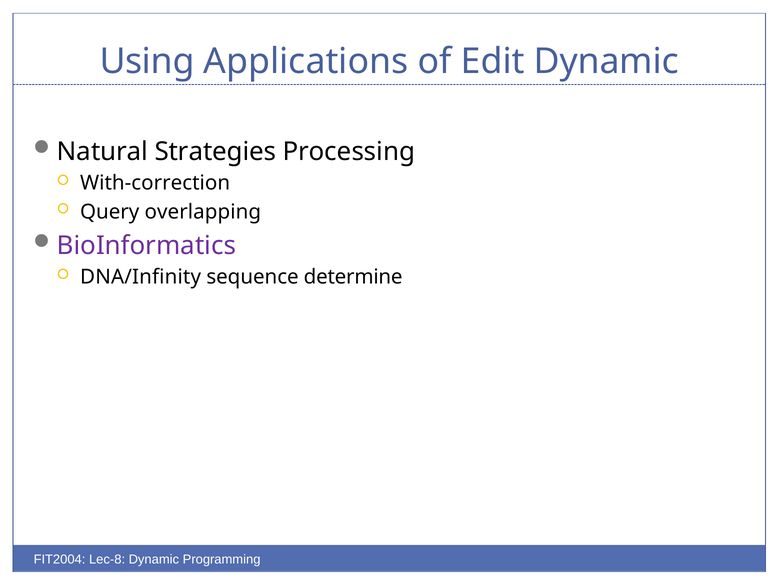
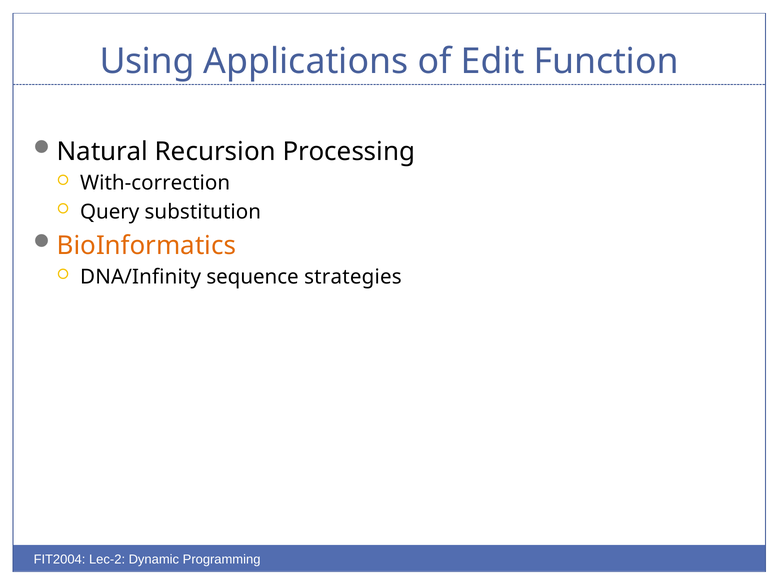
Edit Dynamic: Dynamic -> Function
Strategies: Strategies -> Recursion
overlapping: overlapping -> substitution
BioInformatics colour: purple -> orange
determine: determine -> strategies
Lec-8: Lec-8 -> Lec-2
